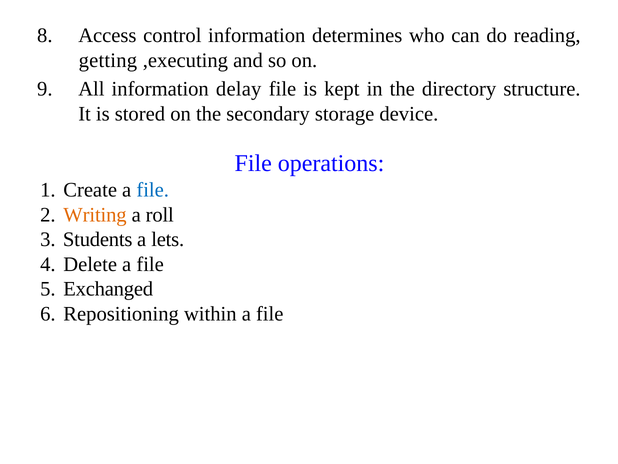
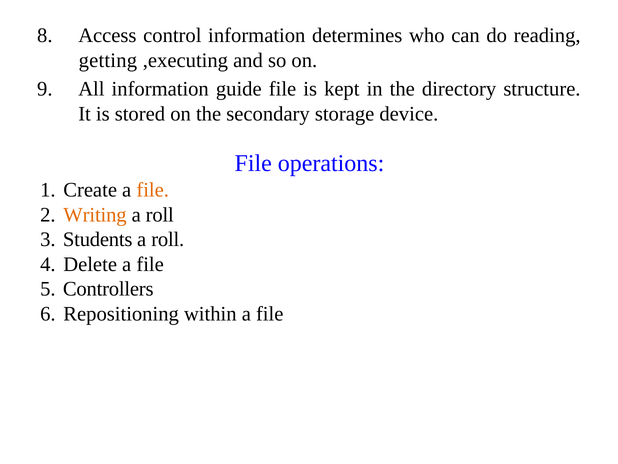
delay: delay -> guide
file at (153, 190) colour: blue -> orange
lets at (168, 239): lets -> roll
Exchanged: Exchanged -> Controllers
